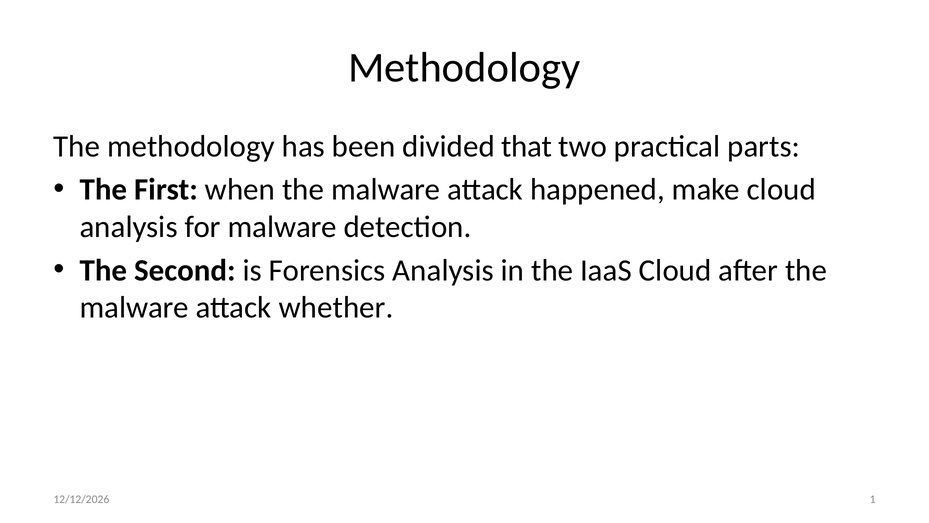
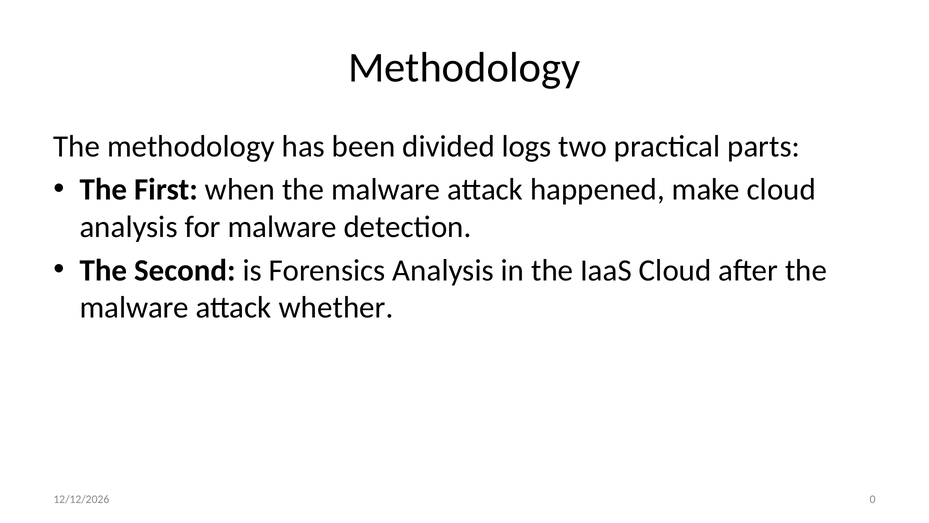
that: that -> logs
1: 1 -> 0
